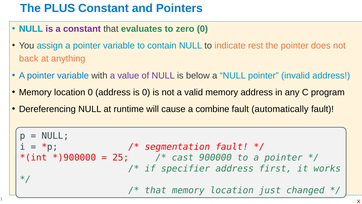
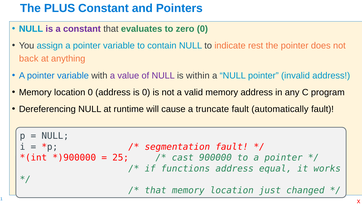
below: below -> within
combine: combine -> truncate
specifier: specifier -> functions
first: first -> equal
